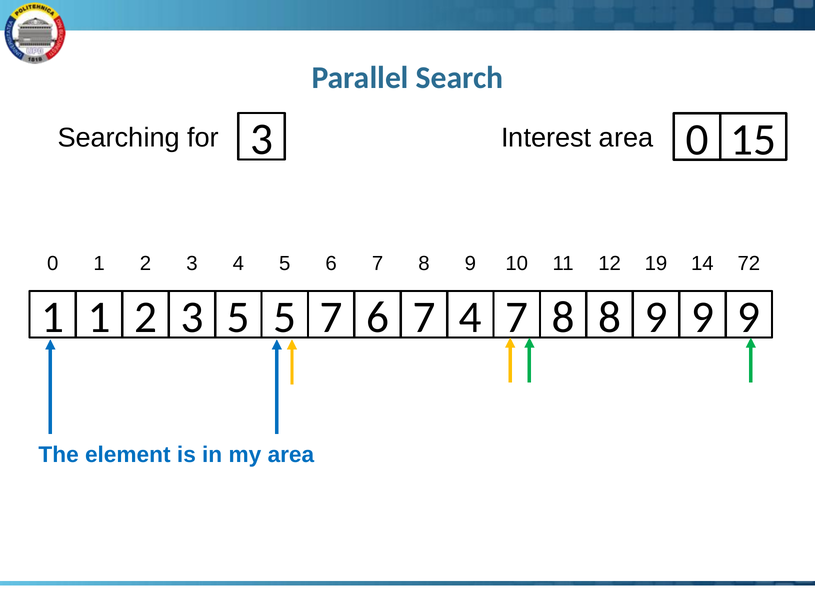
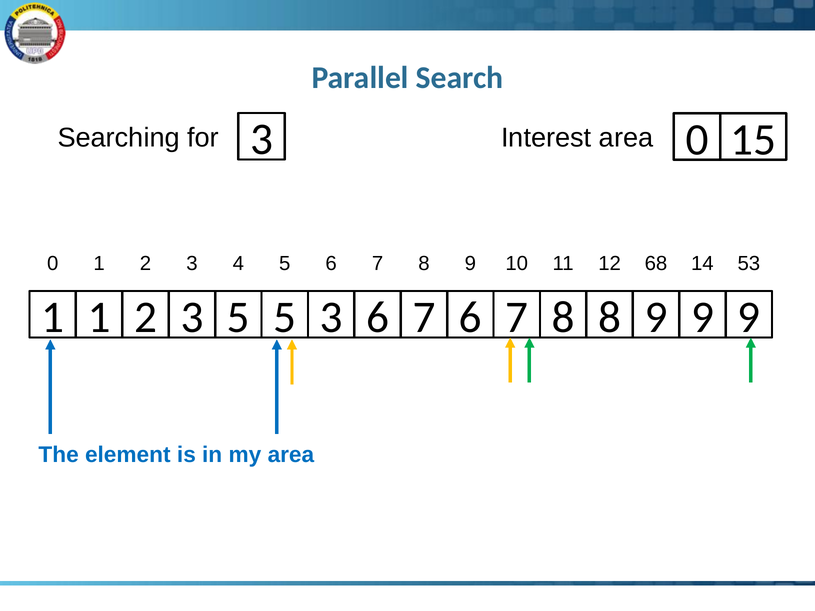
19: 19 -> 68
72: 72 -> 53
5 7: 7 -> 3
7 4: 4 -> 6
